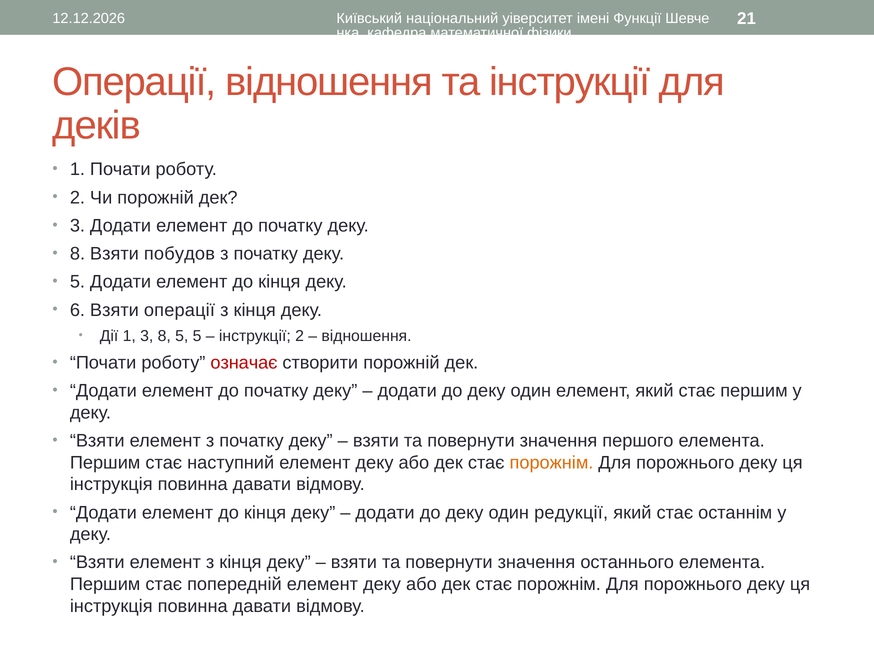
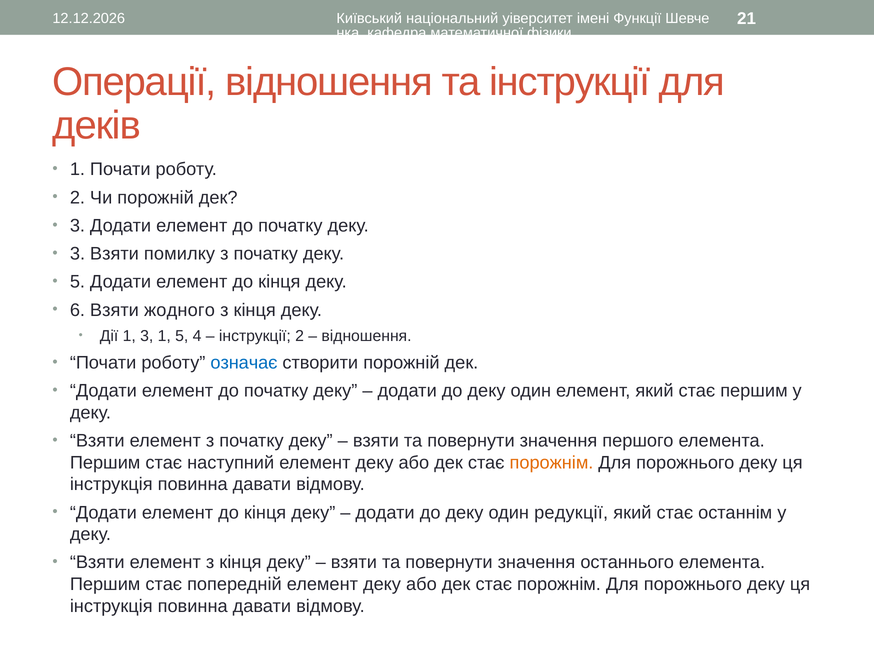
8 at (77, 254): 8 -> 3
побудов: побудов -> помилку
Взяти операції: операції -> жодного
3 8: 8 -> 1
5 5: 5 -> 4
означає colour: red -> blue
